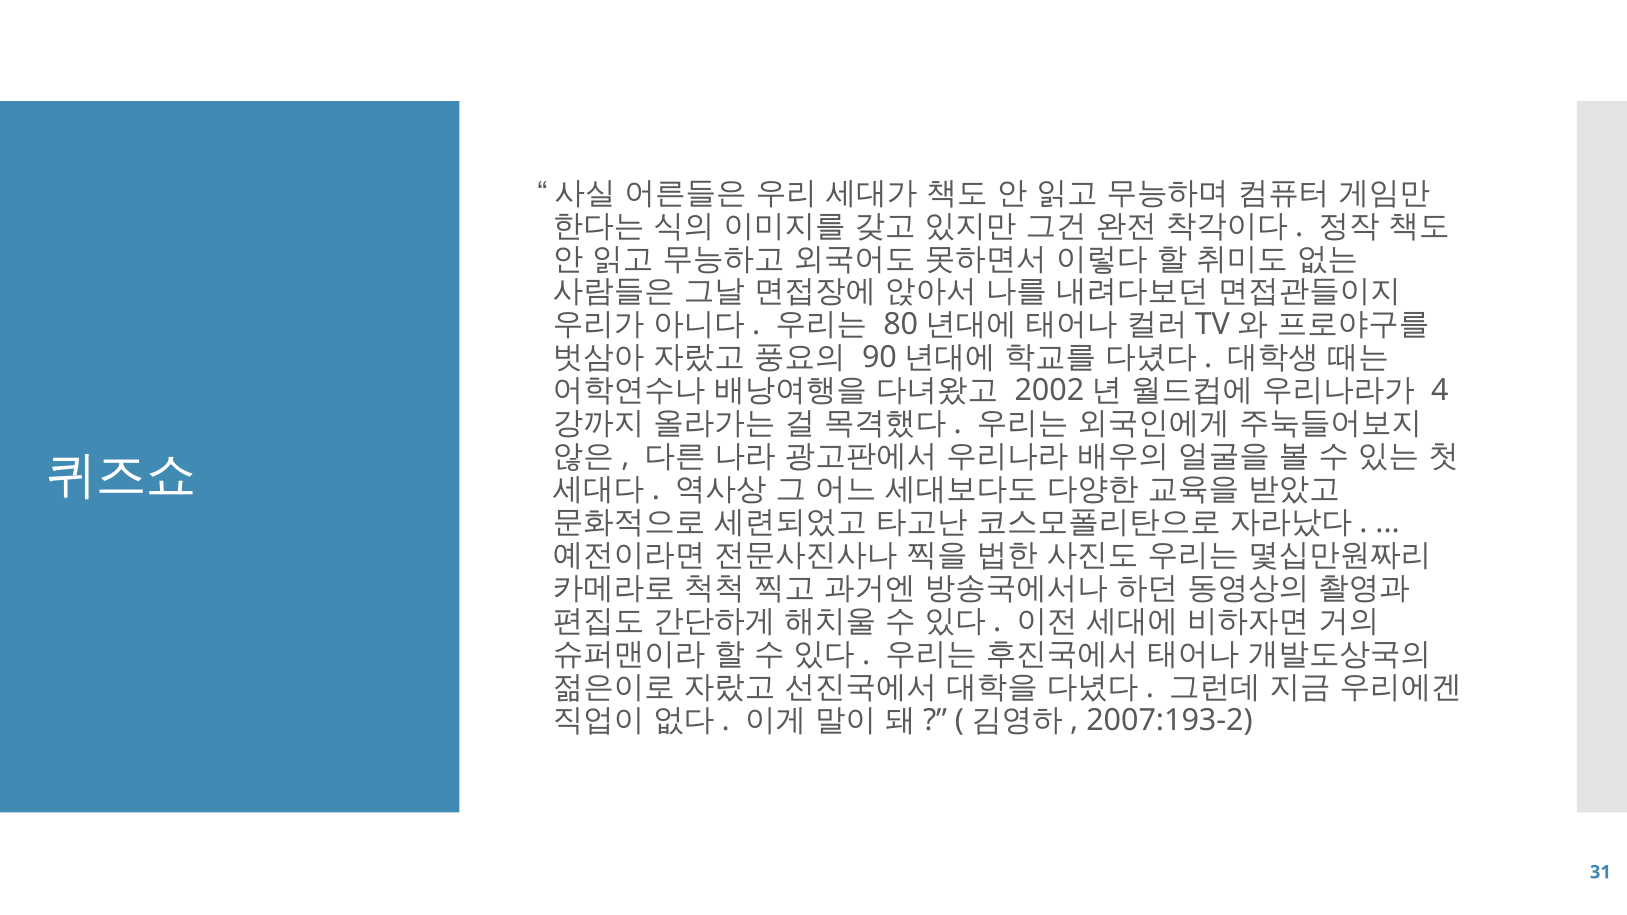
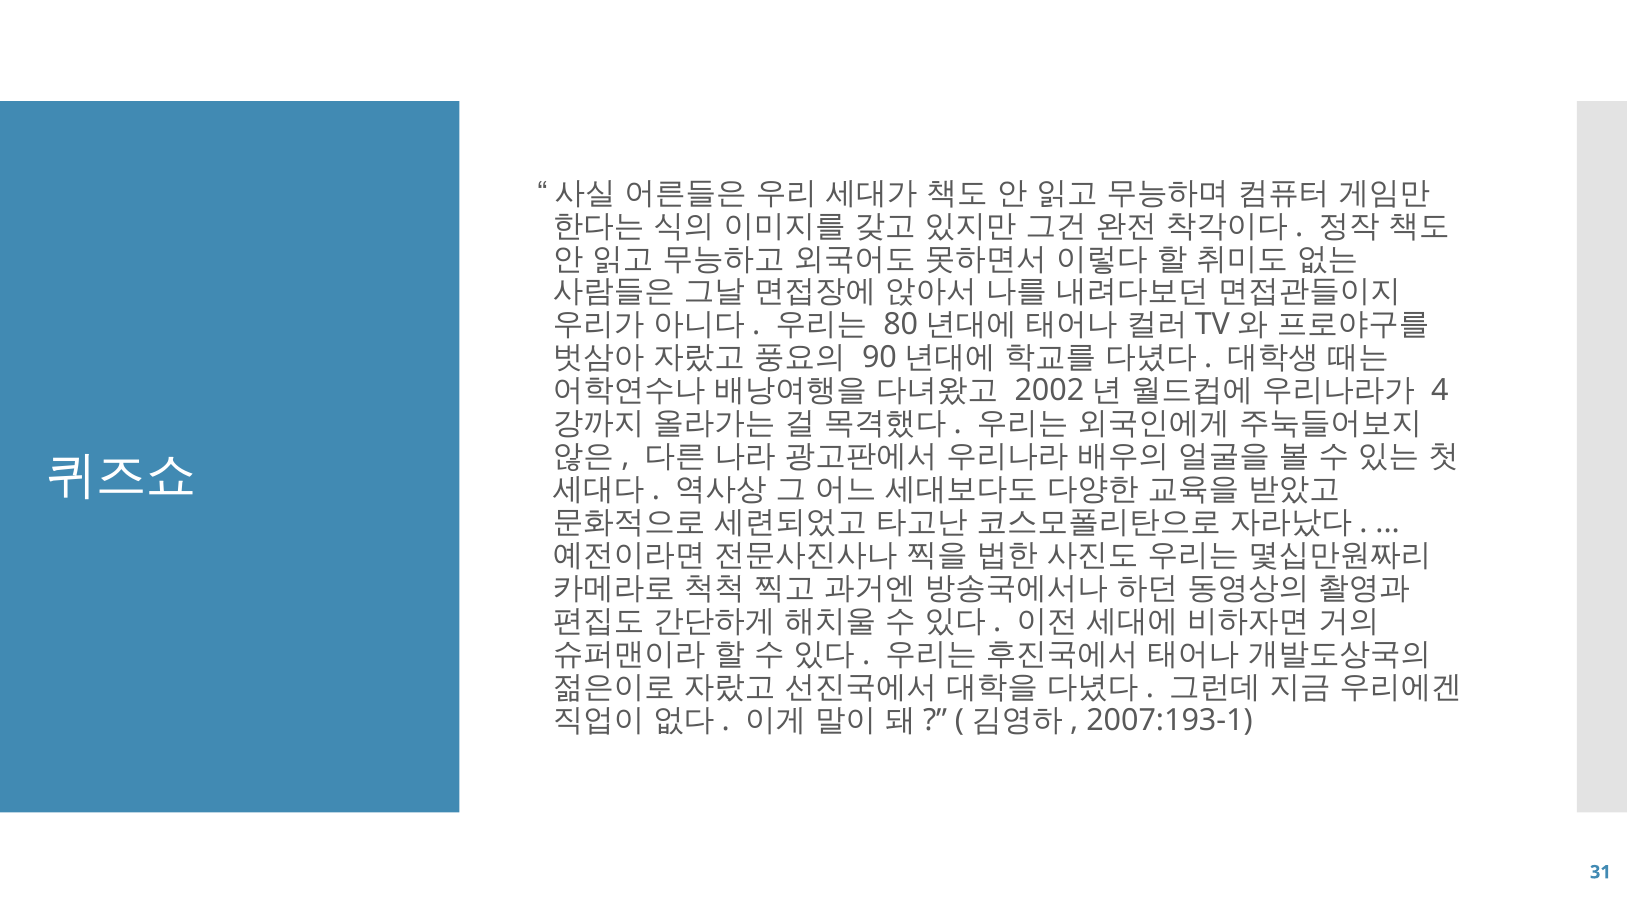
2007:193-2: 2007:193-2 -> 2007:193-1
